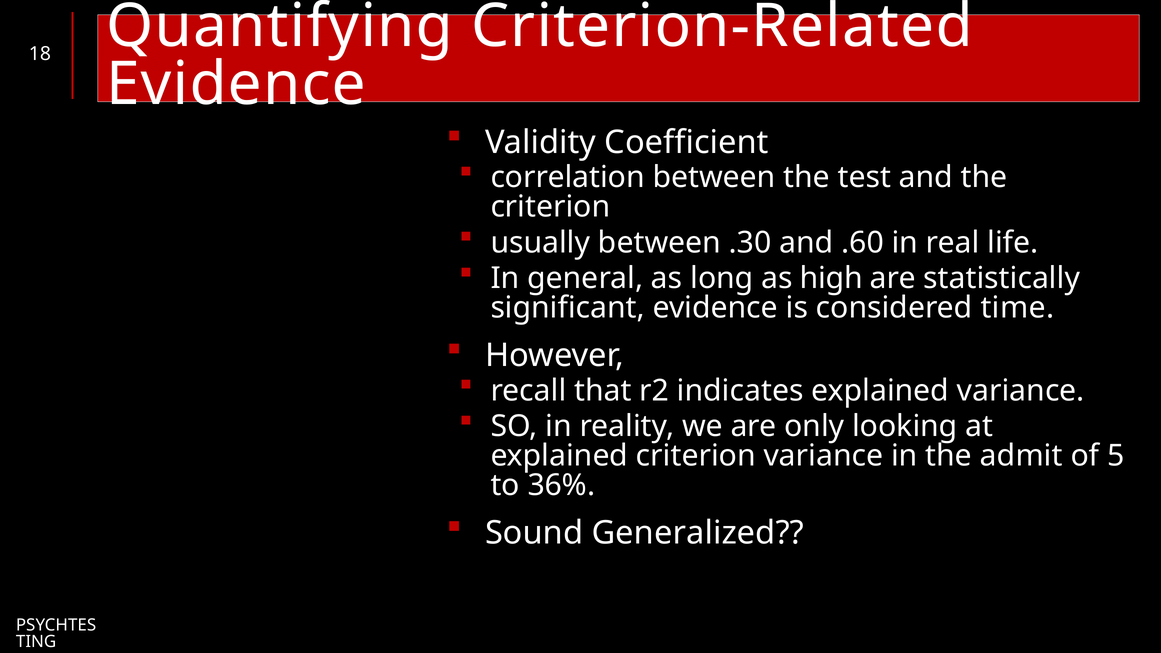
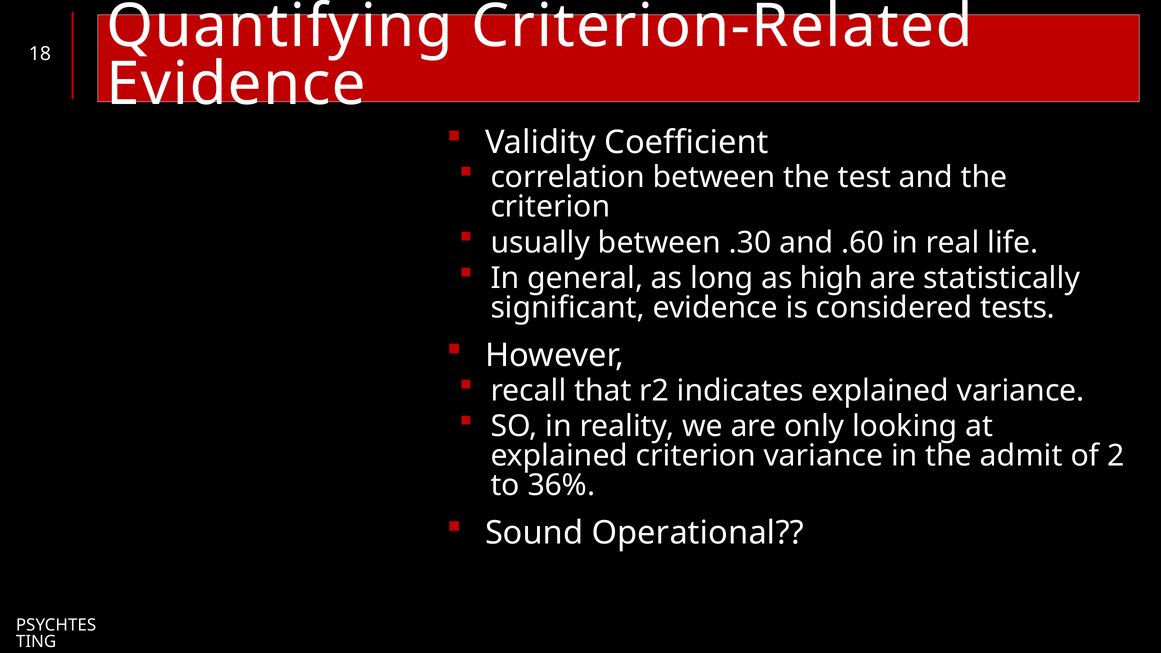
time: time -> tests
5: 5 -> 2
Generalized: Generalized -> Operational
